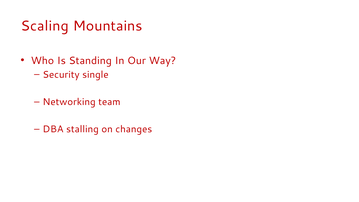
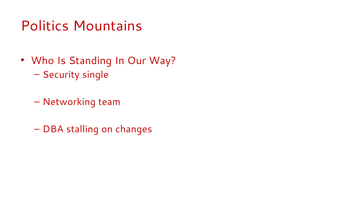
Scaling: Scaling -> Politics
